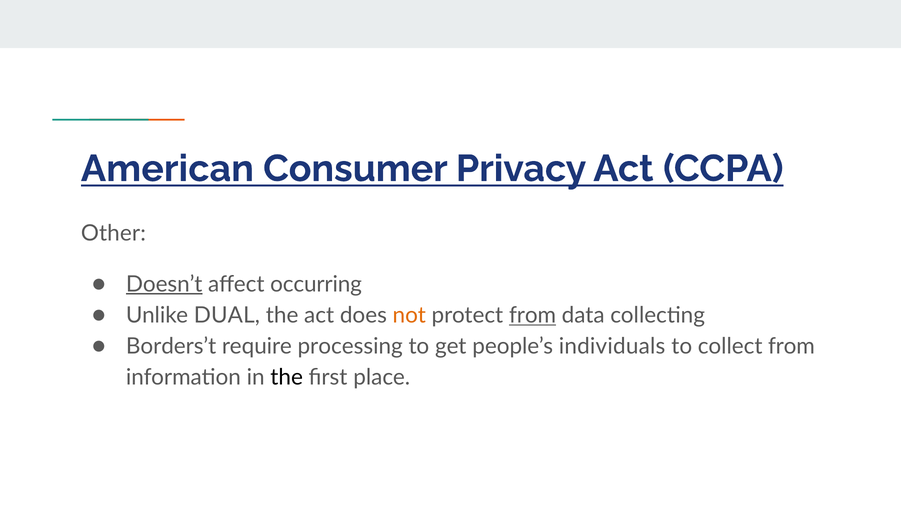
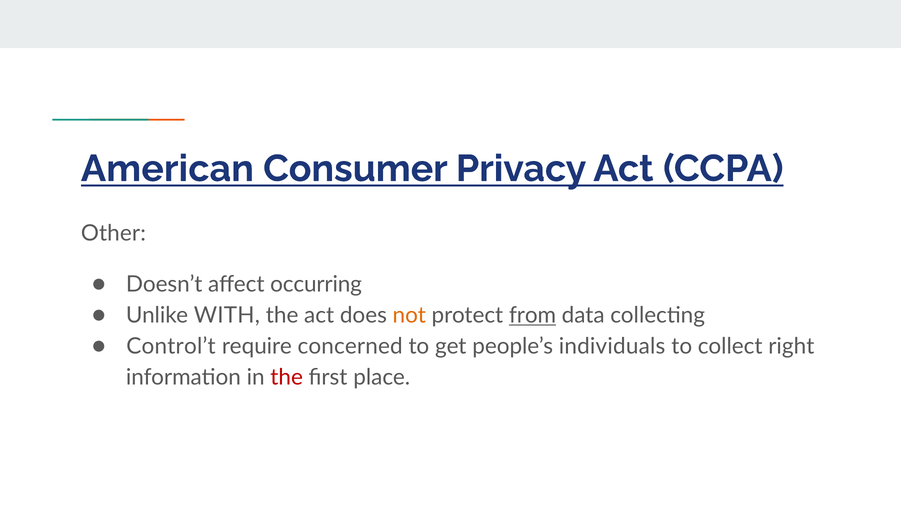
Doesn’t underline: present -> none
DUAL: DUAL -> WITH
Borders’t: Borders’t -> Control’t
processing: processing -> concerned
collect from: from -> right
the at (287, 377) colour: black -> red
